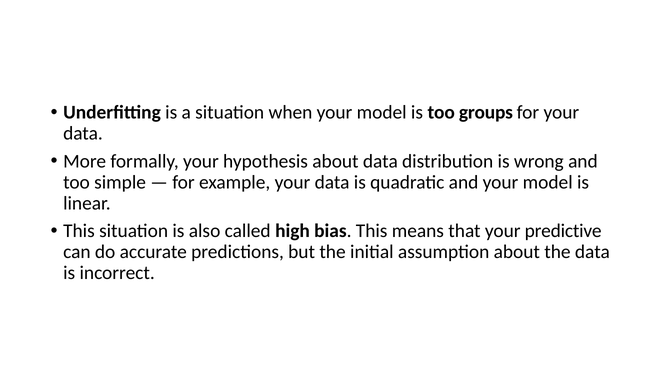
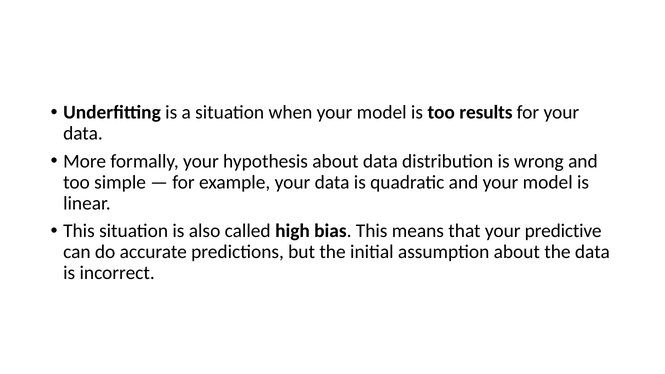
groups: groups -> results
